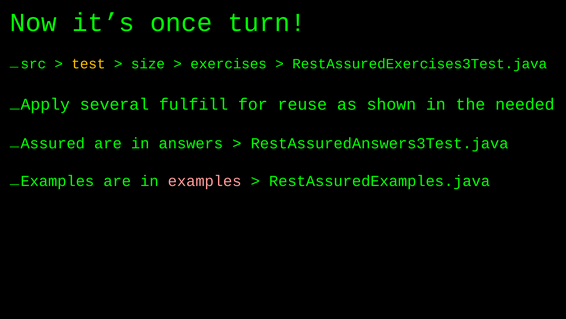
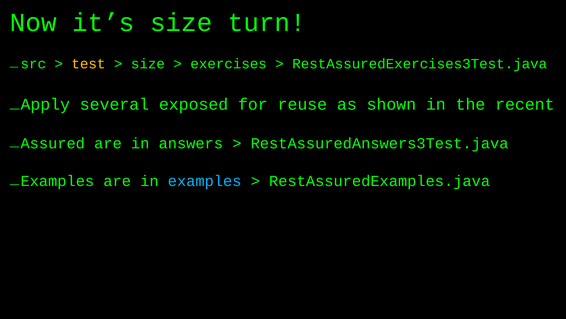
it’s once: once -> size
fulfill: fulfill -> exposed
needed: needed -> recent
examples at (205, 181) colour: pink -> light blue
